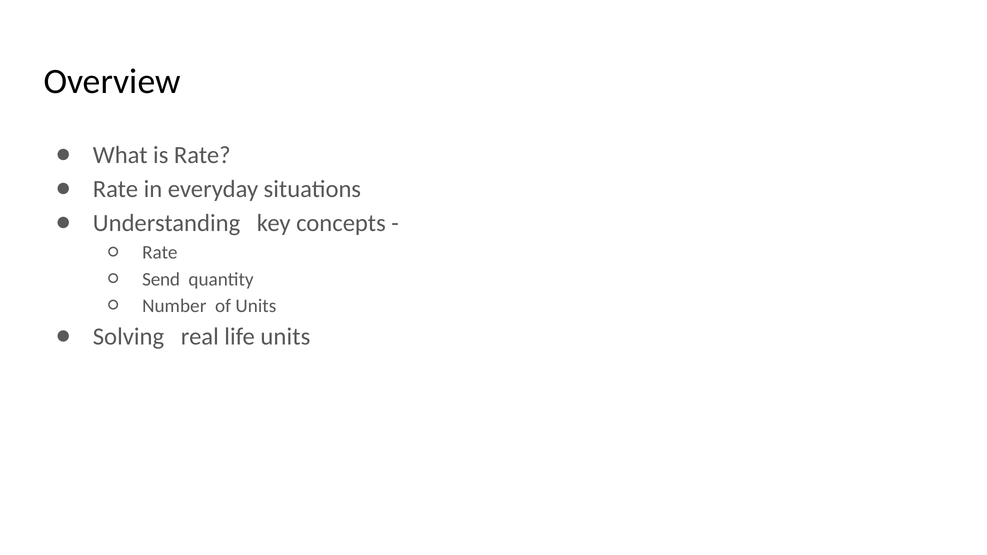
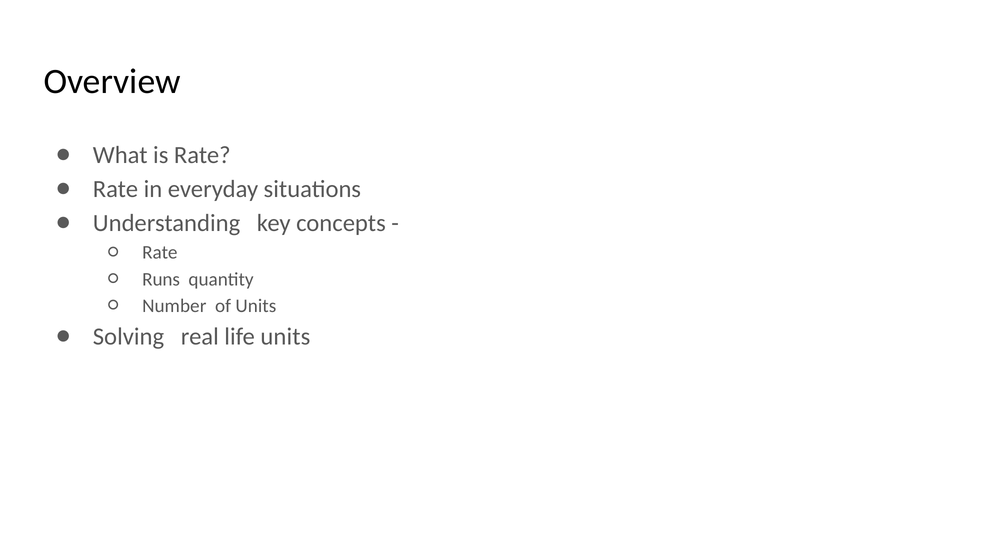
Send: Send -> Runs
